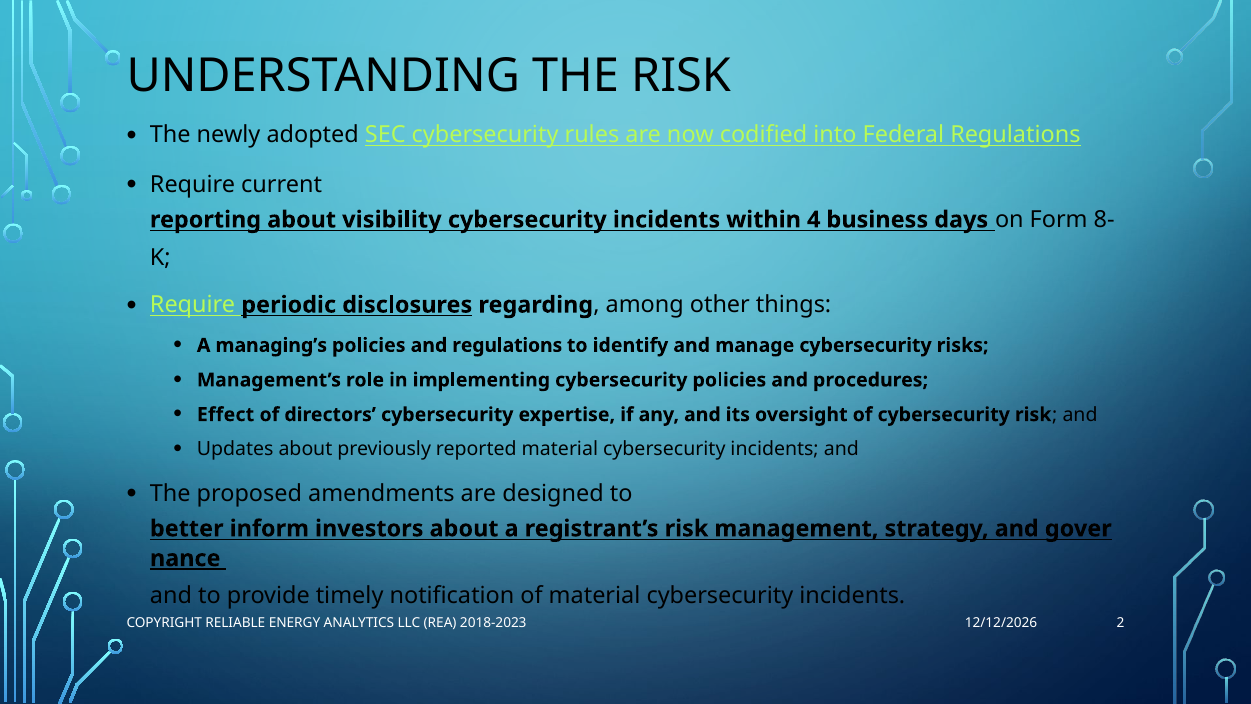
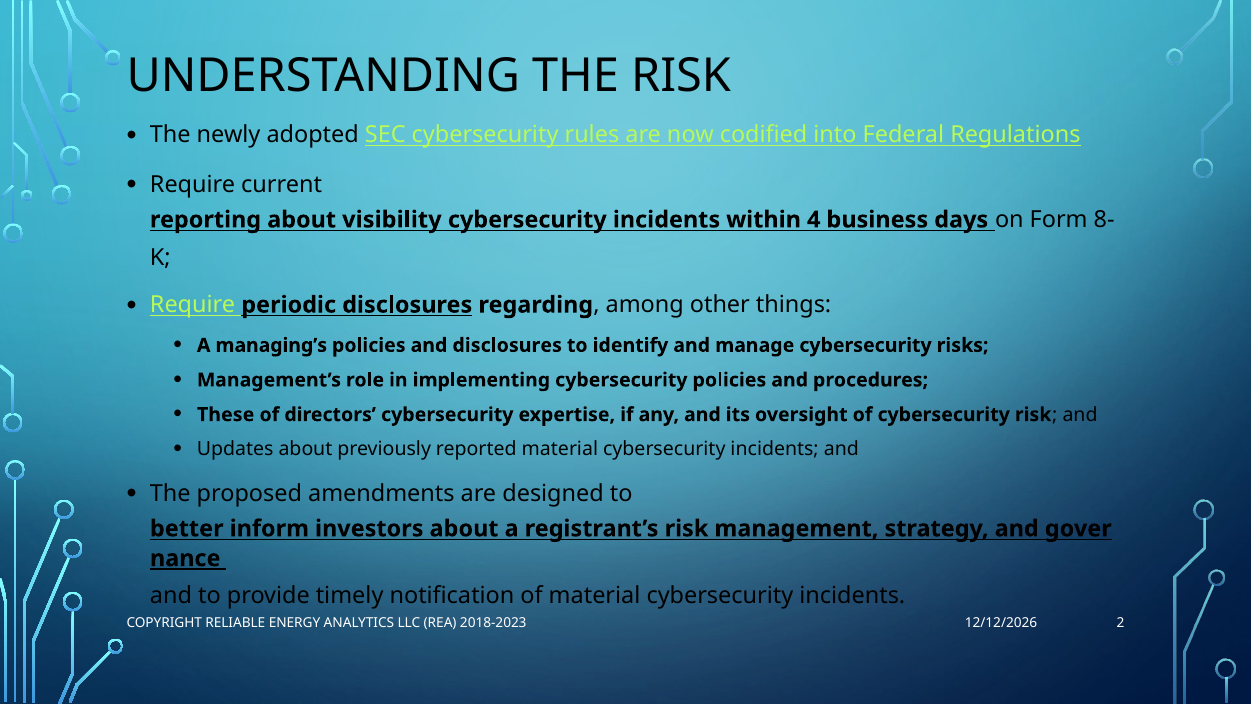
and regulations: regulations -> disclosures
Effect: Effect -> These
